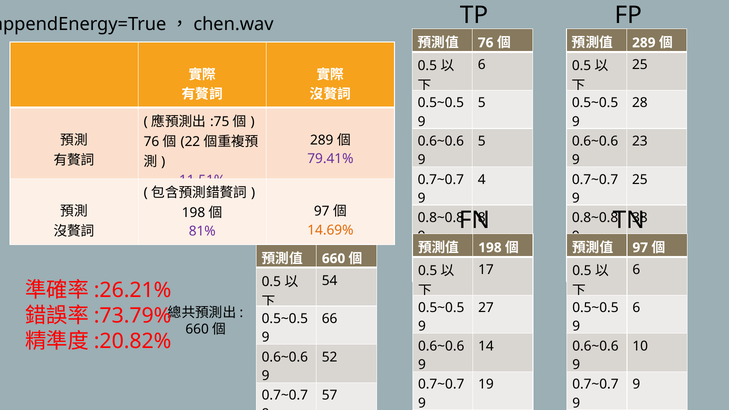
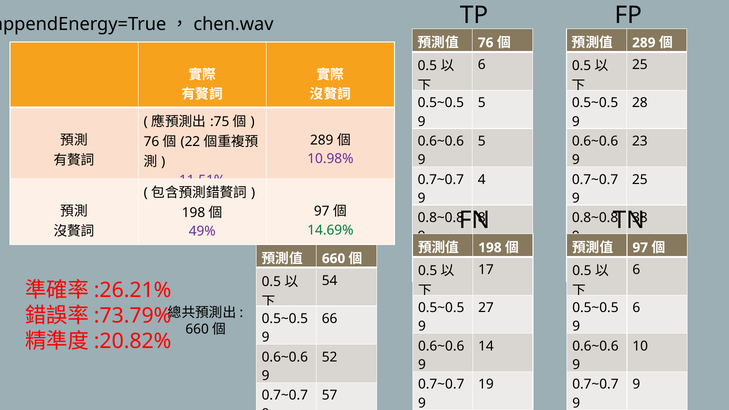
79.41%: 79.41% -> 10.98%
14.69% colour: orange -> green
81%: 81% -> 49%
